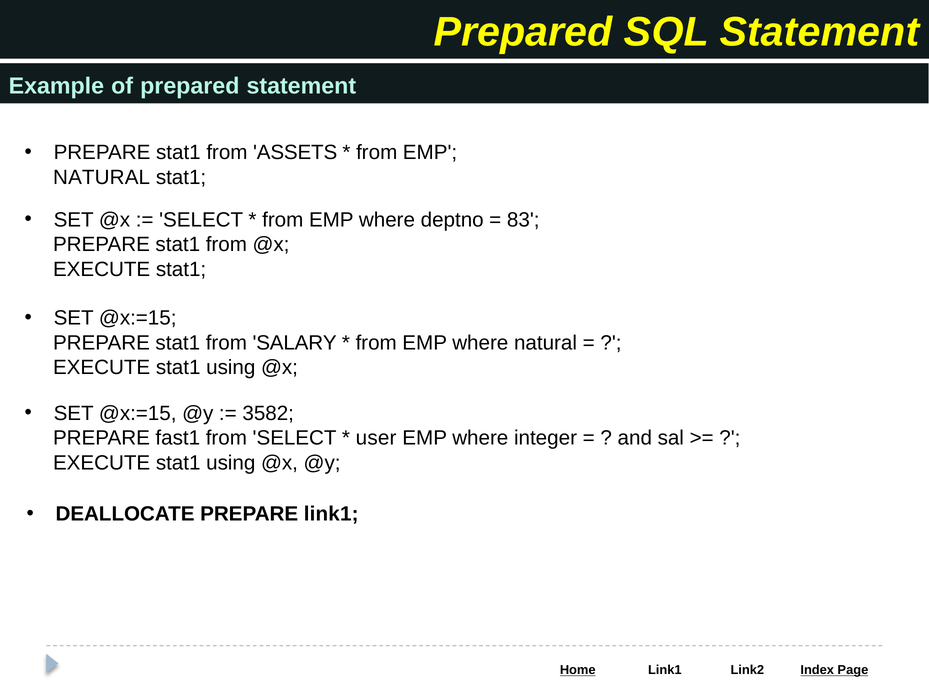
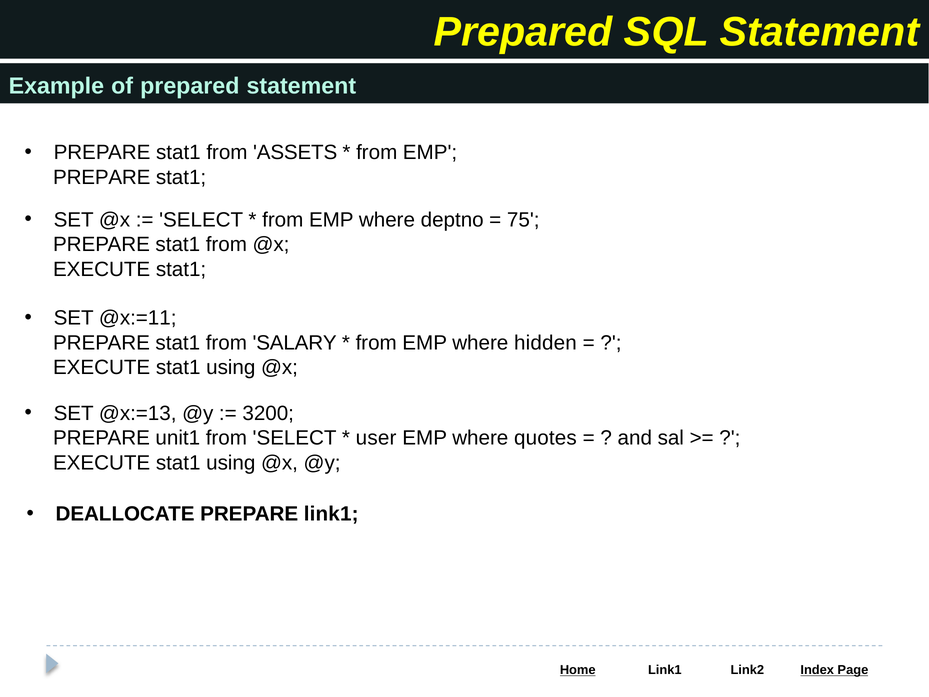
NATURAL at (102, 177): NATURAL -> PREPARE
83: 83 -> 75
@x:=15 at (138, 318): @x:=15 -> @x:=11
where natural: natural -> hidden
@x:=15 at (138, 413): @x:=15 -> @x:=13
3582: 3582 -> 3200
fast1: fast1 -> unit1
integer: integer -> quotes
